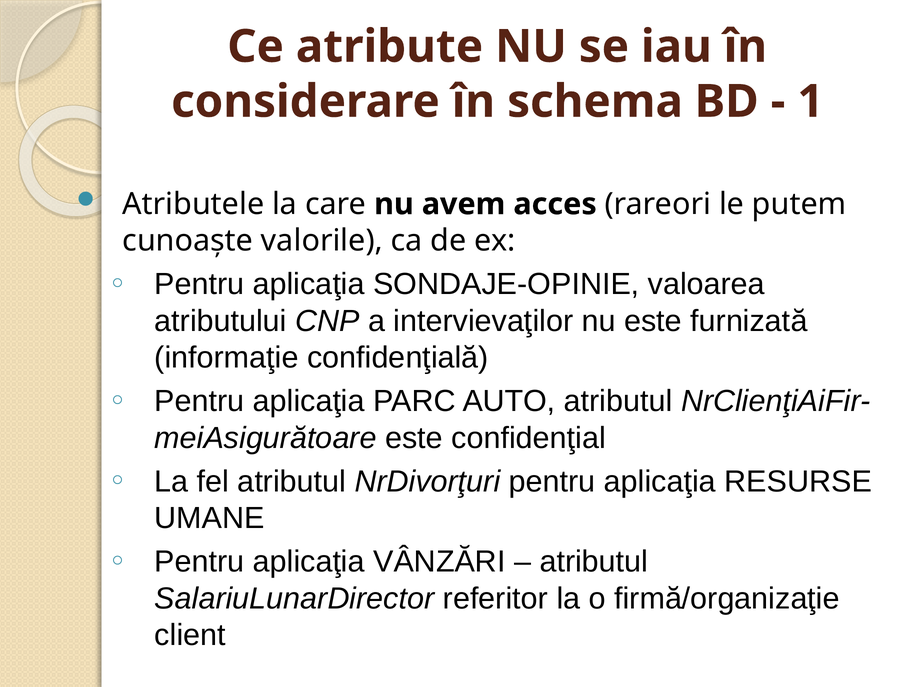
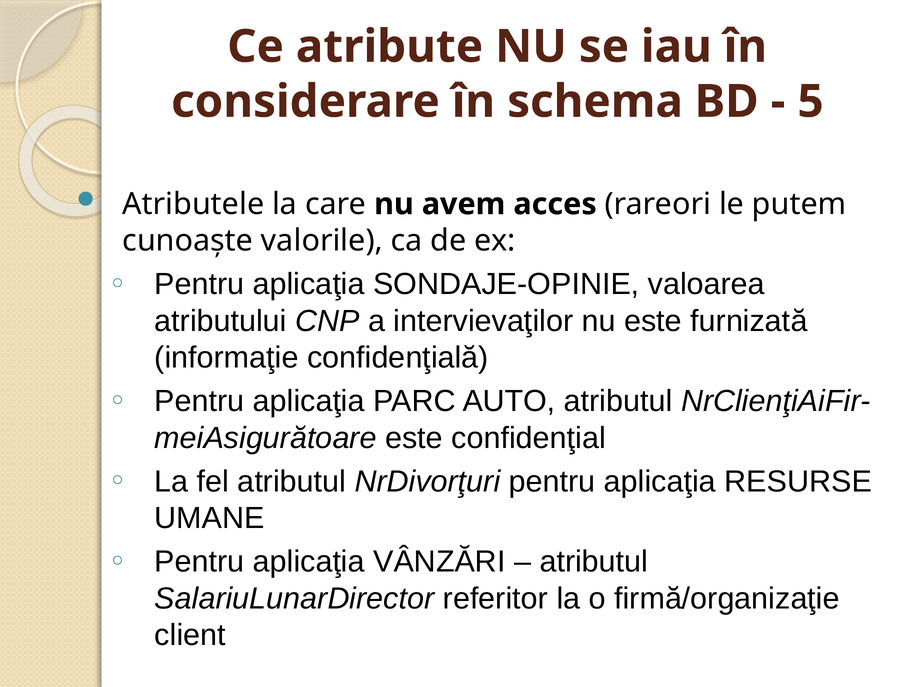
1: 1 -> 5
